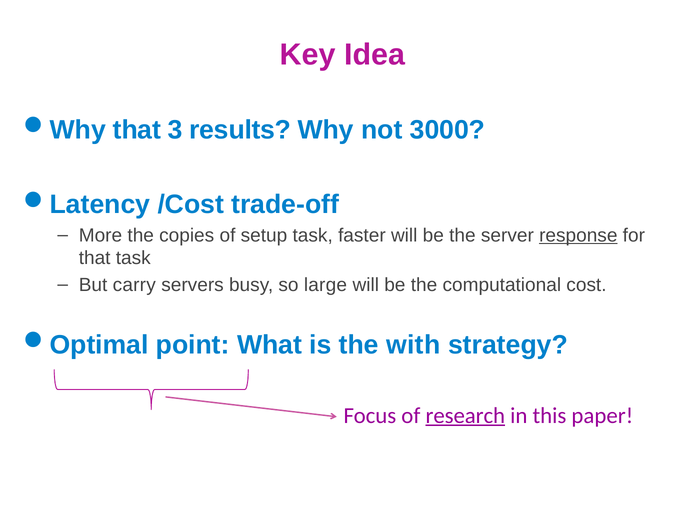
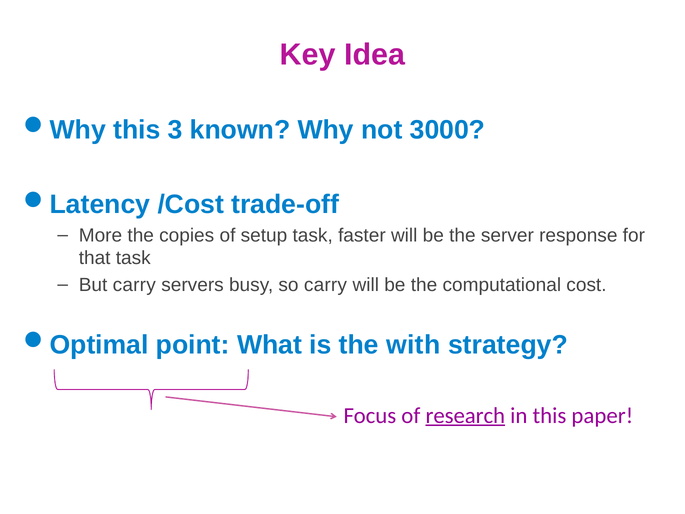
that at (137, 130): that -> this
results: results -> known
response underline: present -> none
so large: large -> carry
